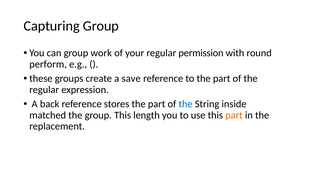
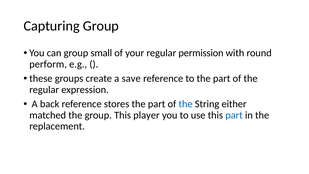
work: work -> small
inside: inside -> either
length: length -> player
part at (234, 115) colour: orange -> blue
